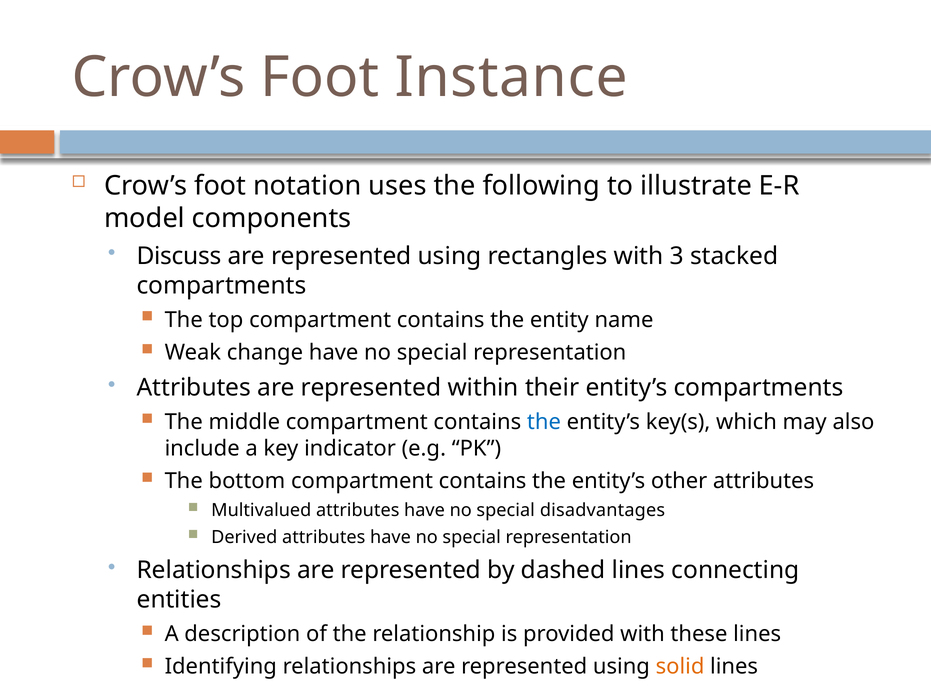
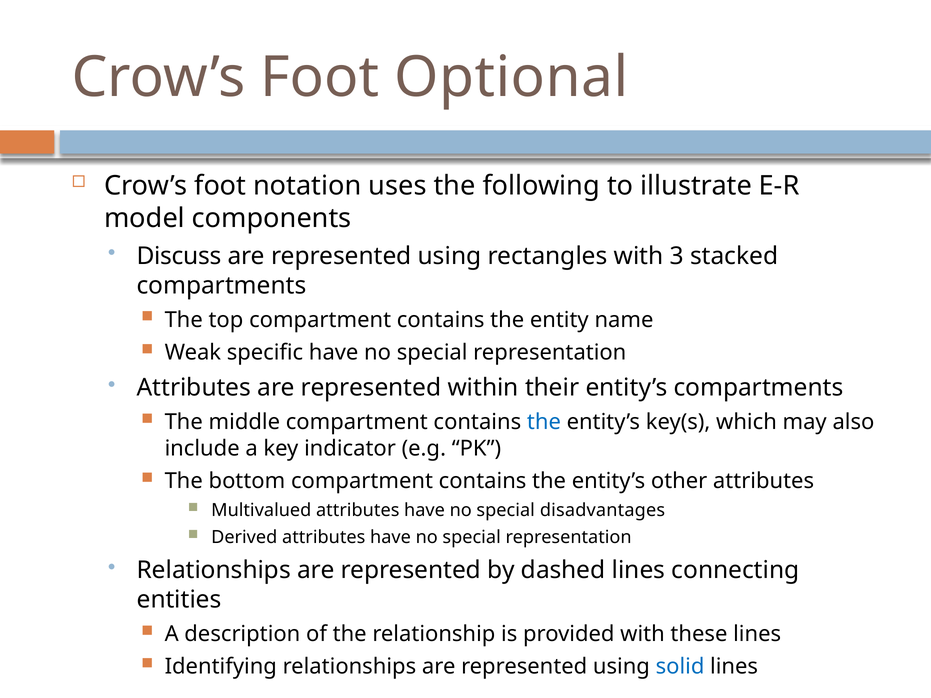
Instance: Instance -> Optional
change: change -> specific
solid colour: orange -> blue
